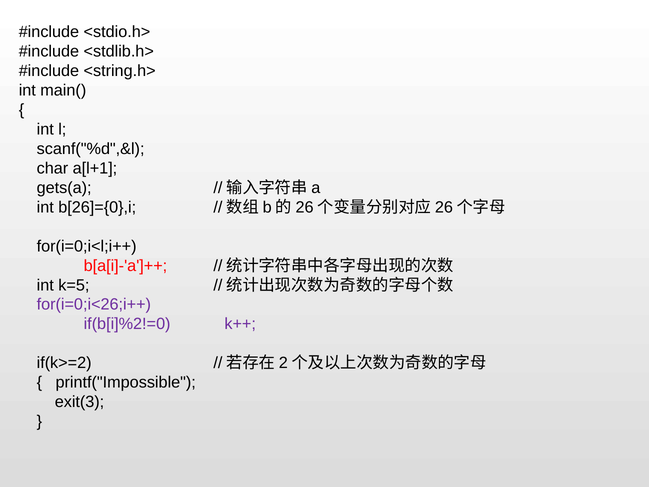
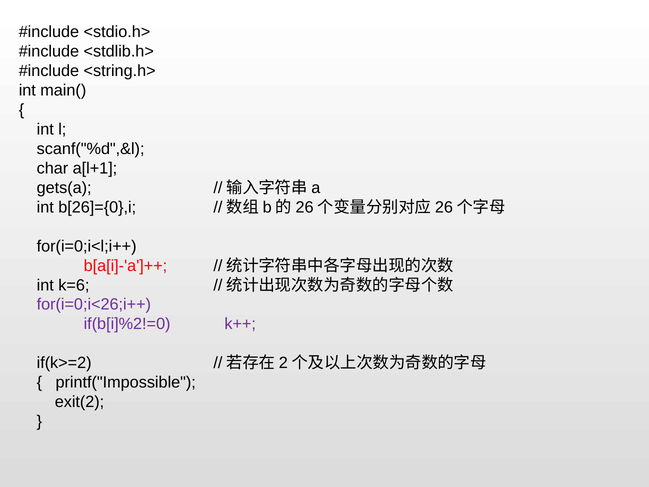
k=5: k=5 -> k=6
exit(3: exit(3 -> exit(2
